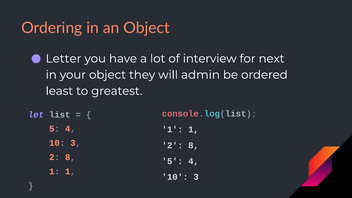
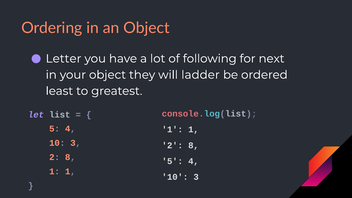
interview: interview -> following
admin: admin -> ladder
